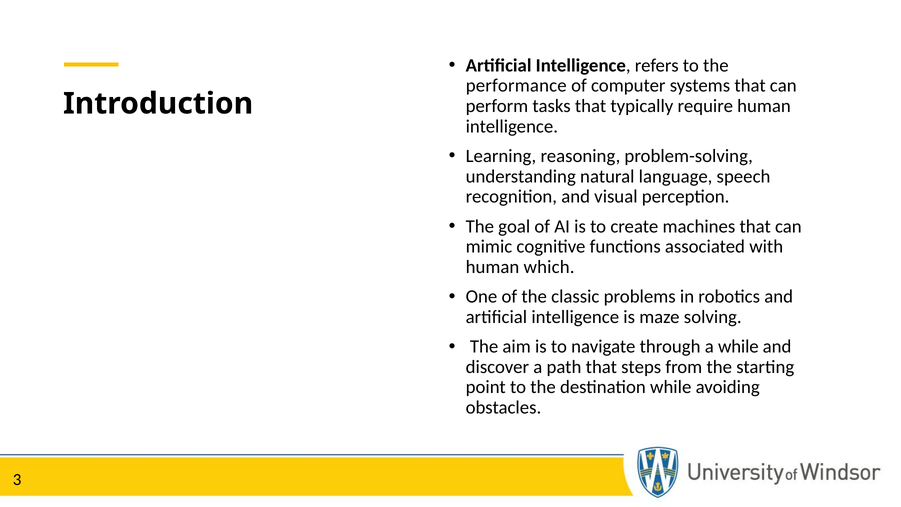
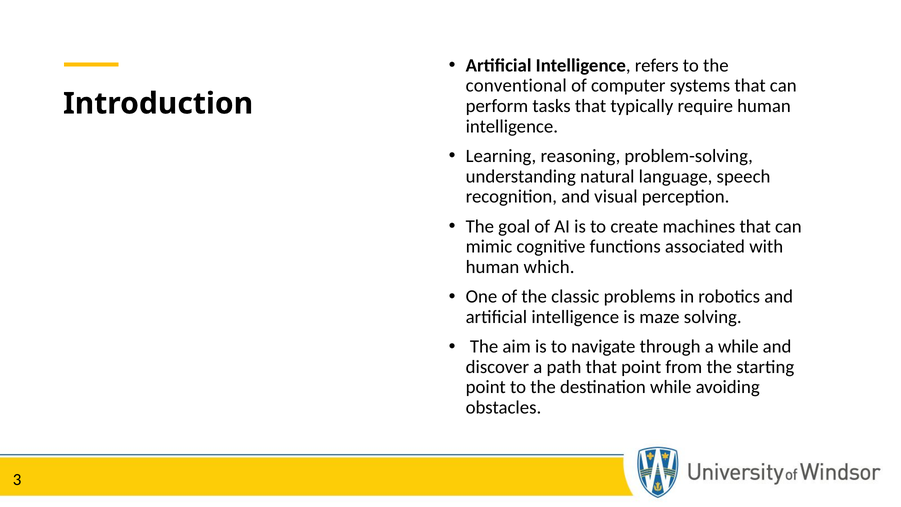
performance: performance -> conventional
that steps: steps -> point
